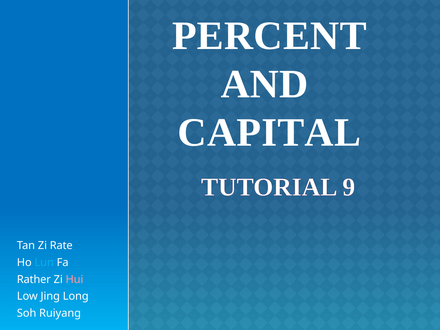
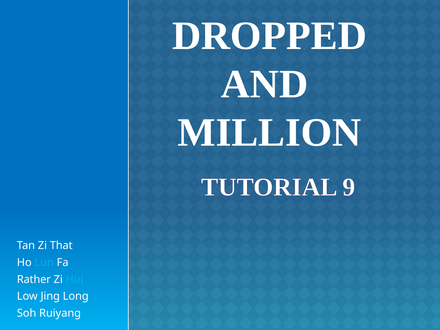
PERCENT: PERCENT -> DROPPED
CAPITAL: CAPITAL -> MILLION
Rate: Rate -> That
Hui colour: pink -> light blue
